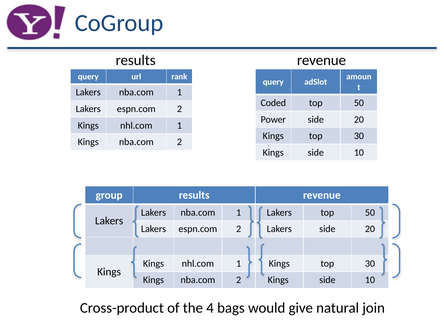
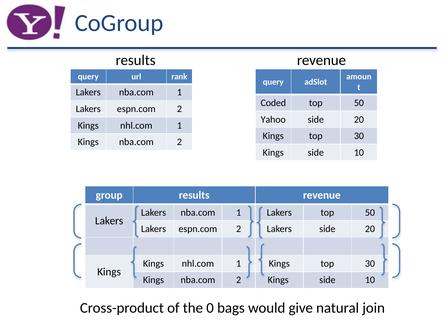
Power: Power -> Yahoo
4: 4 -> 0
